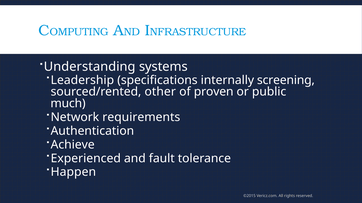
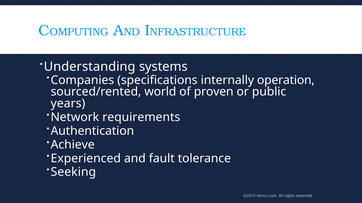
Leadership: Leadership -> Companies
screening: screening -> operation
other: other -> world
much: much -> years
Happen: Happen -> Seeking
